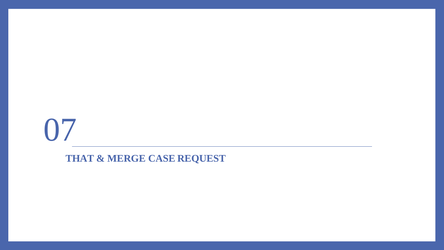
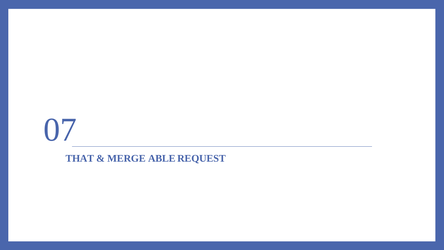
CASE: CASE -> ABLE
